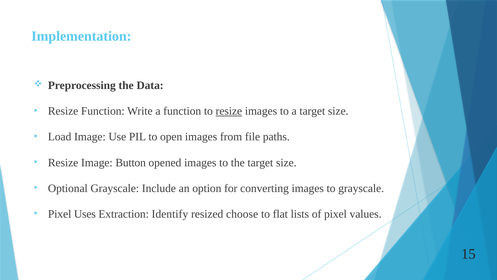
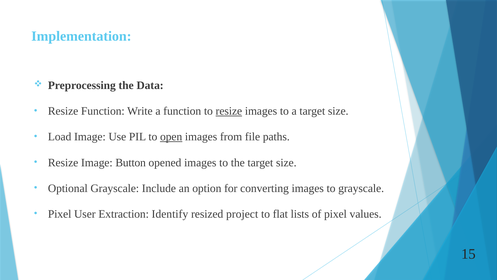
open underline: none -> present
Uses: Uses -> User
choose: choose -> project
